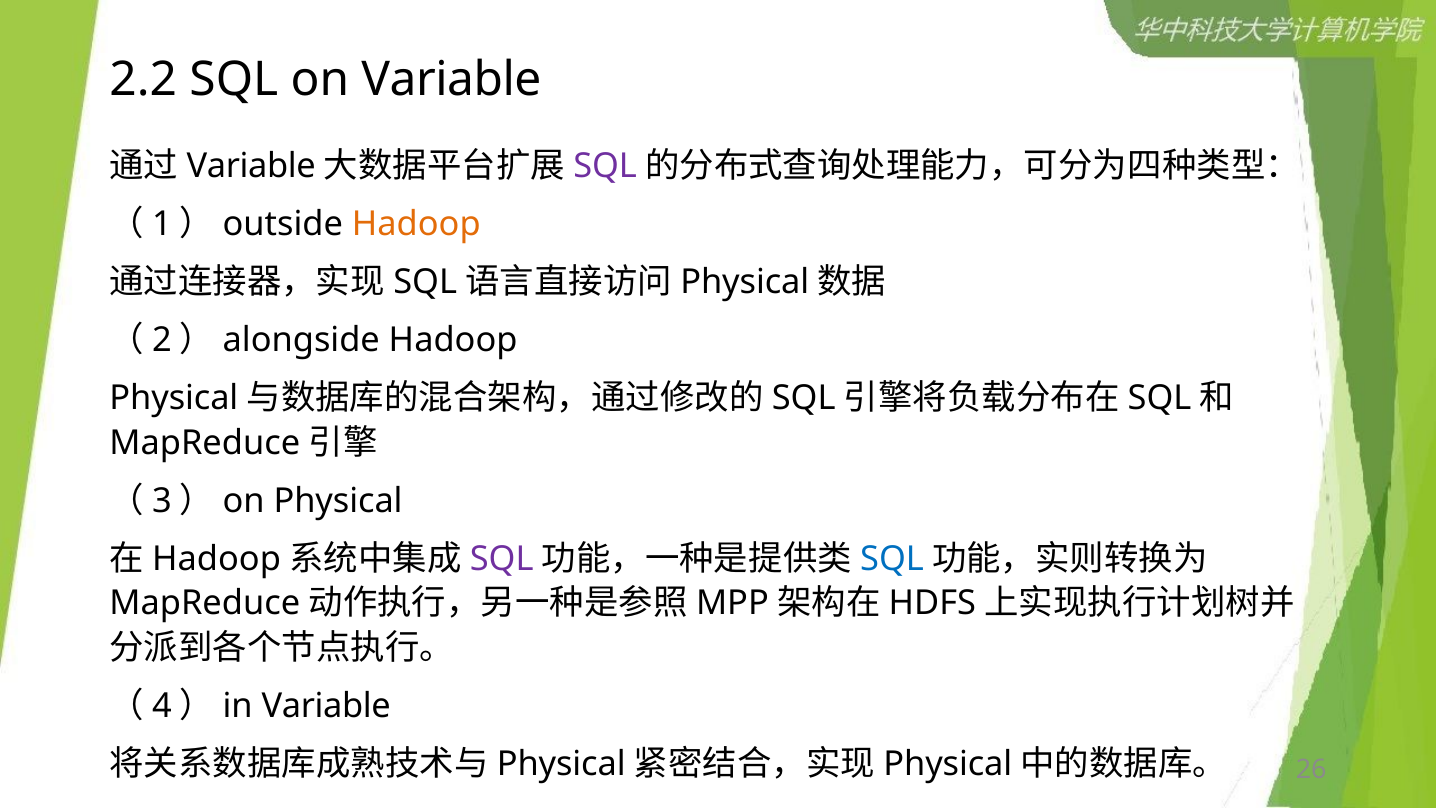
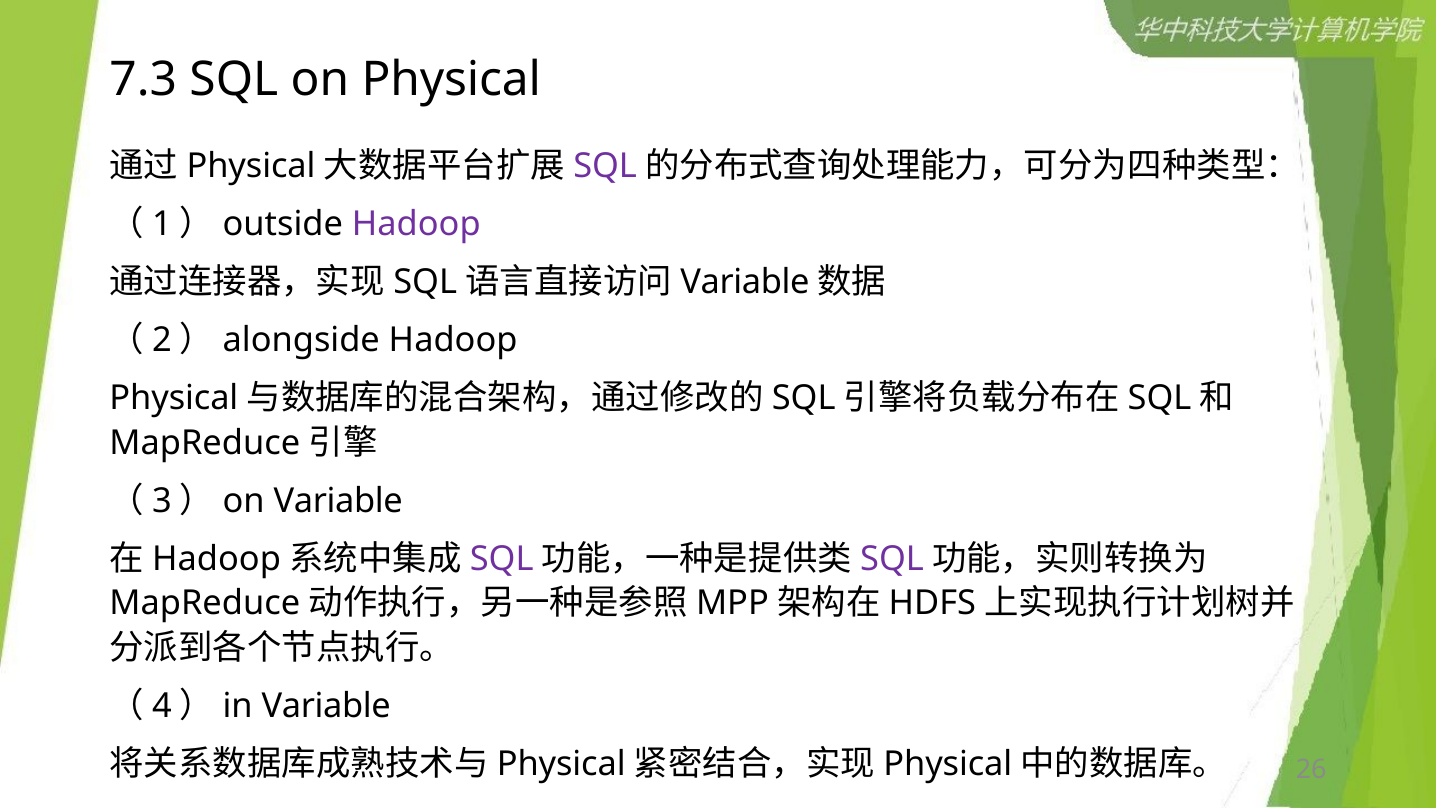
2.2: 2.2 -> 7.3
on Variable: Variable -> Physical
Variable at (251, 166): Variable -> Physical
Hadoop at (416, 224) colour: orange -> purple
Physical at (745, 282): Physical -> Variable
on Physical: Physical -> Variable
SQL at (892, 559) colour: blue -> purple
